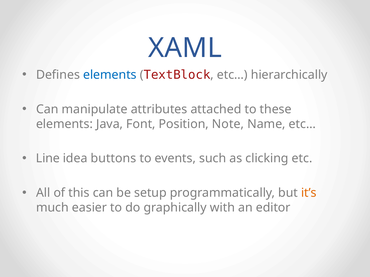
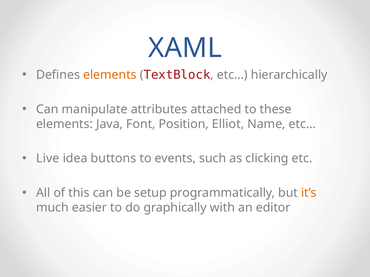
elements at (110, 75) colour: blue -> orange
Note: Note -> Elliot
Line: Line -> Live
